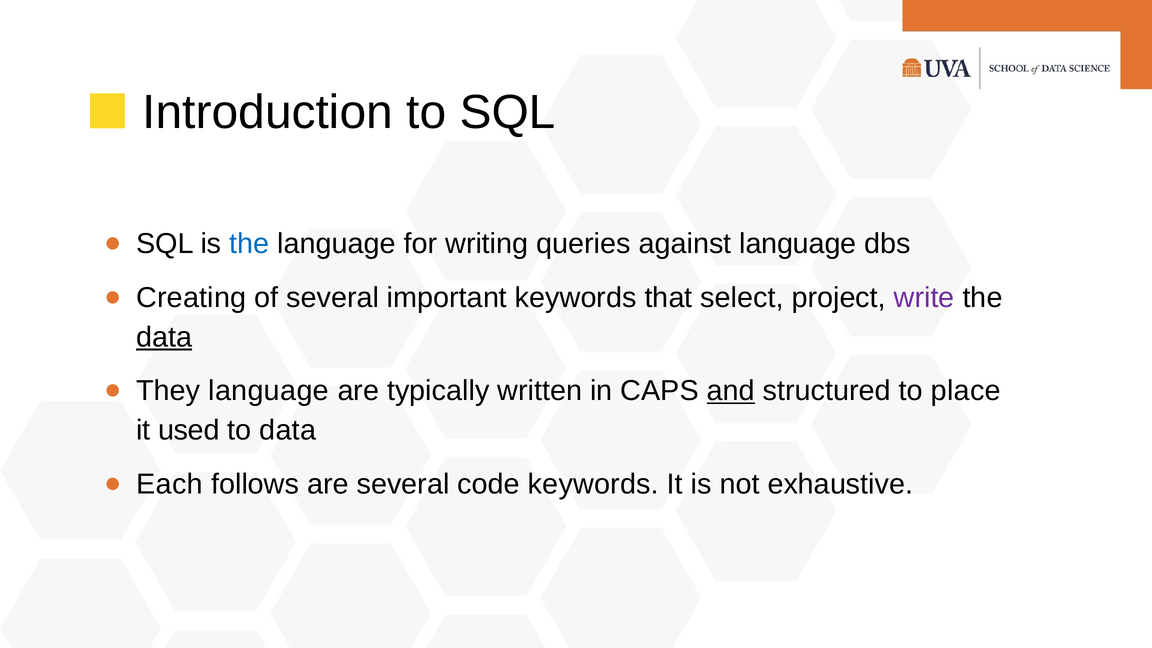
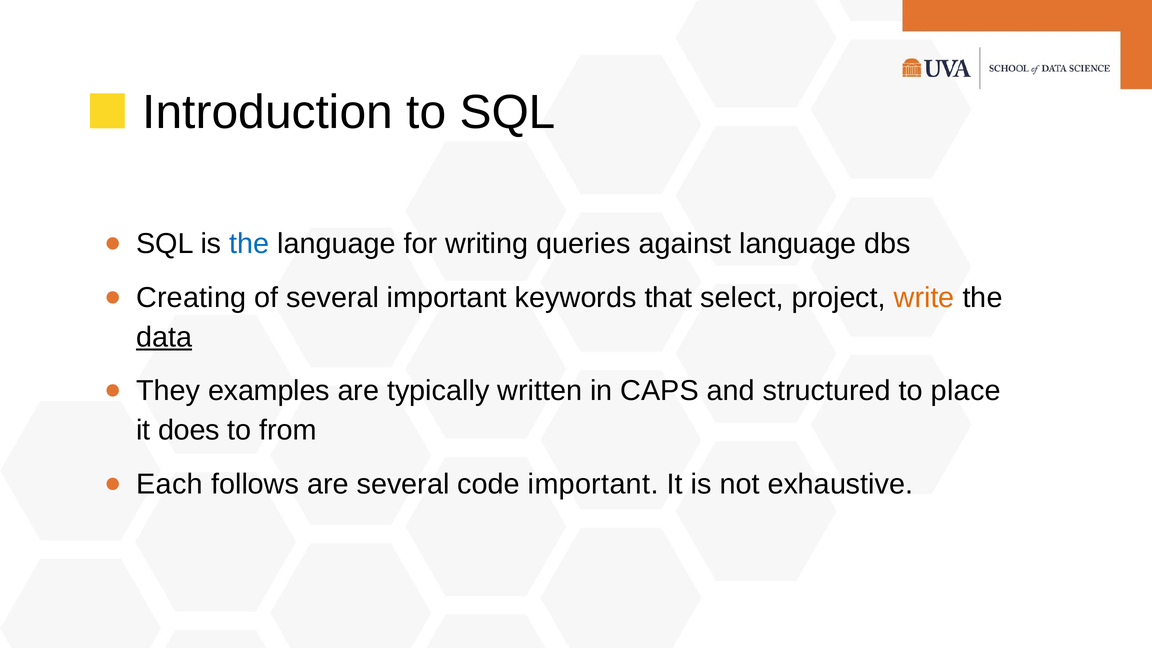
write colour: purple -> orange
They language: language -> examples
and underline: present -> none
used: used -> does
to data: data -> from
code keywords: keywords -> important
